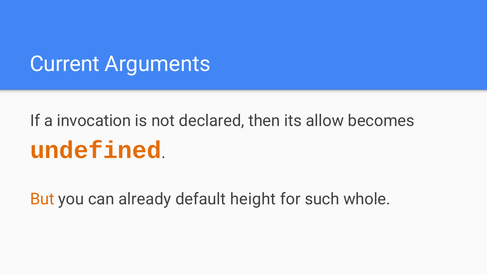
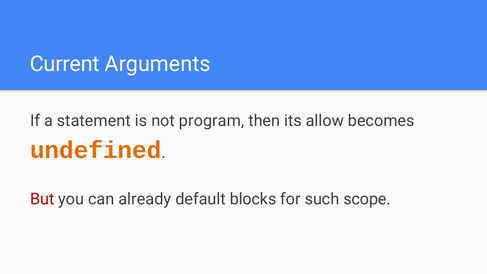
invocation: invocation -> statement
declared: declared -> program
But colour: orange -> red
height: height -> blocks
whole: whole -> scope
